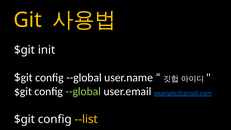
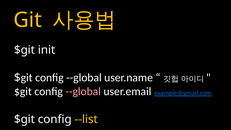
--global at (83, 91) colour: light green -> pink
